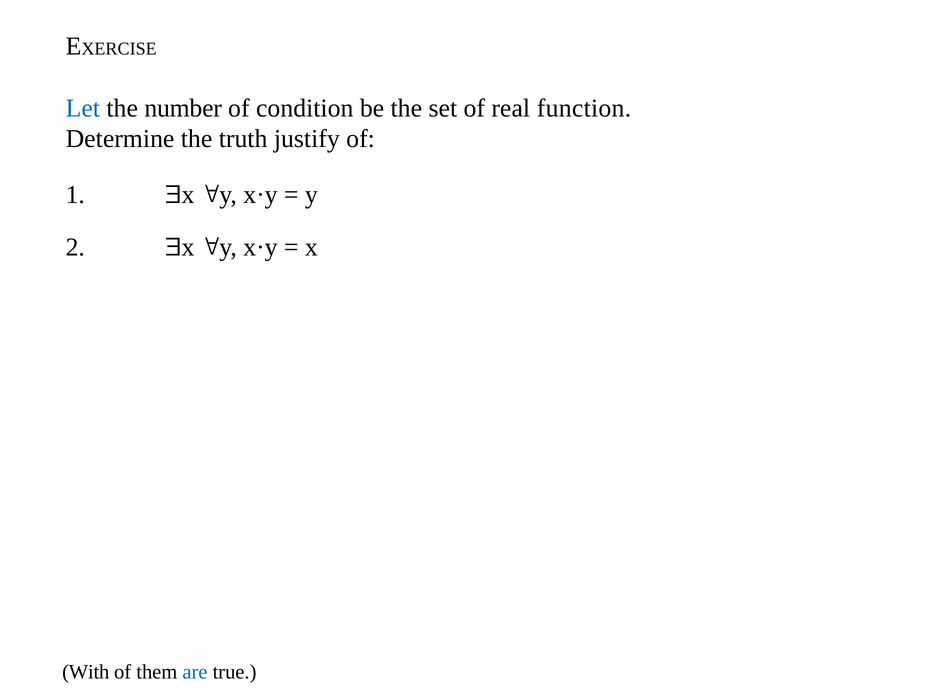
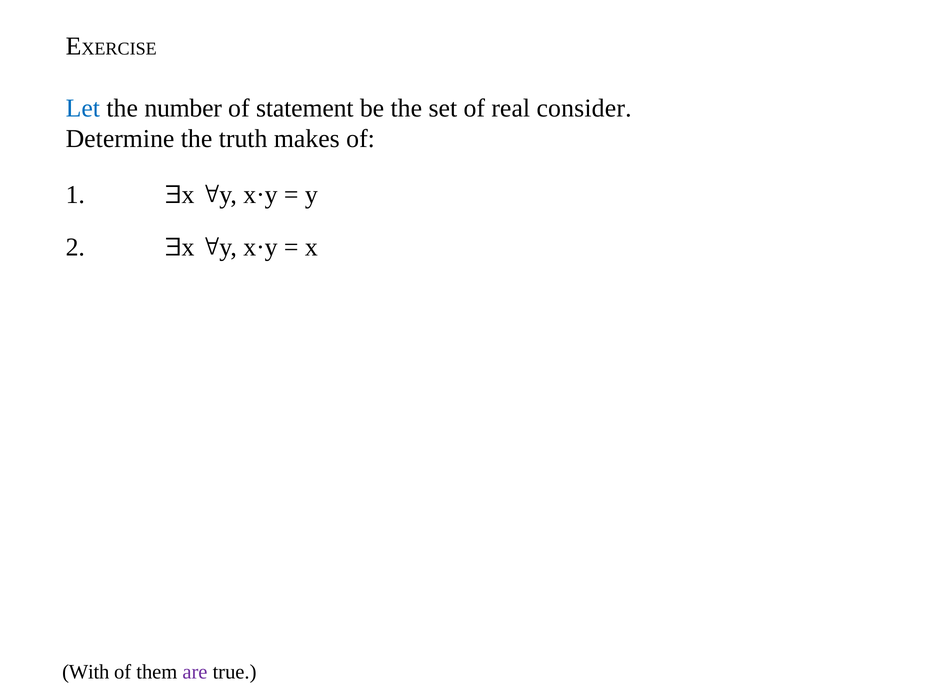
condition: condition -> statement
function: function -> consider
justify: justify -> makes
are colour: blue -> purple
